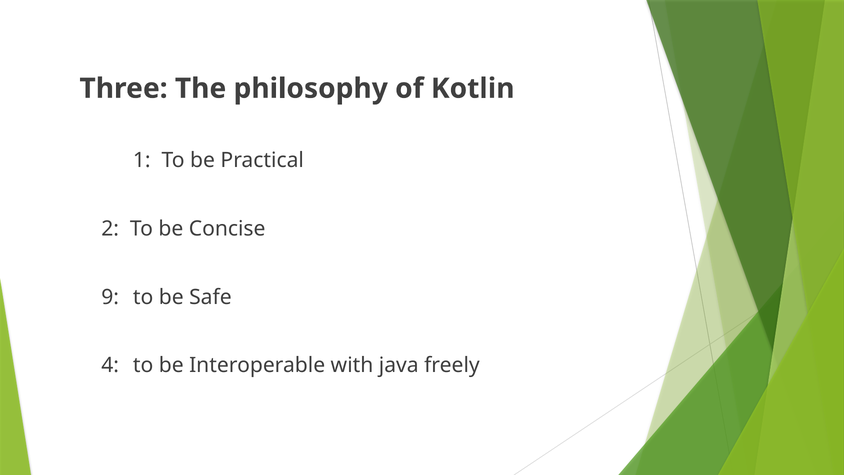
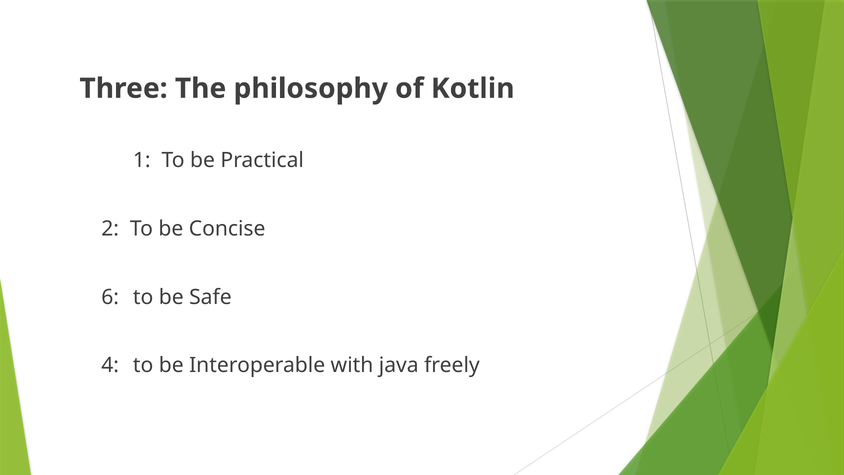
9: 9 -> 6
